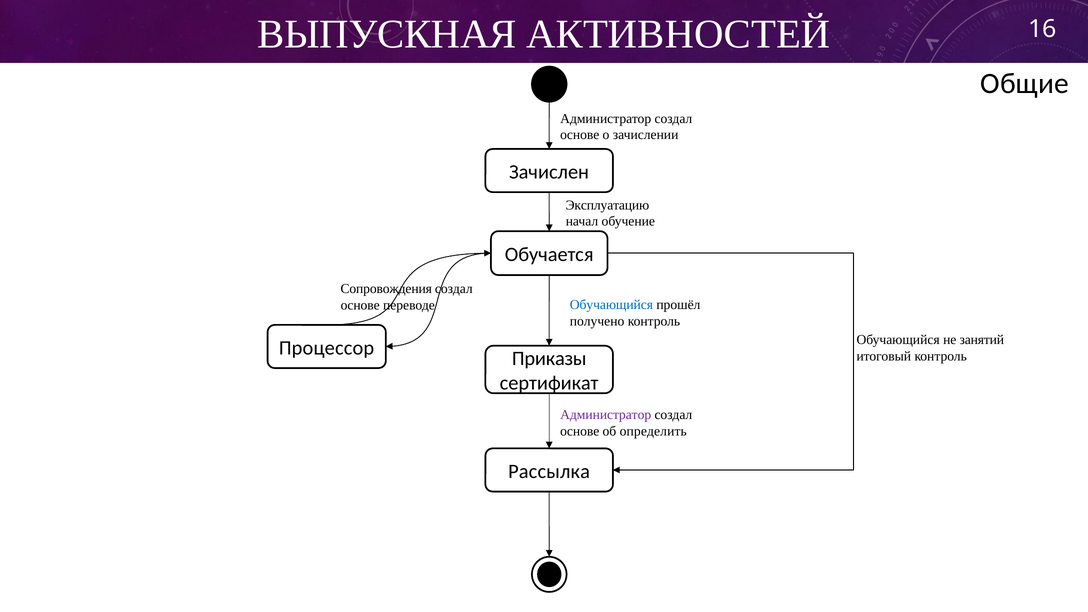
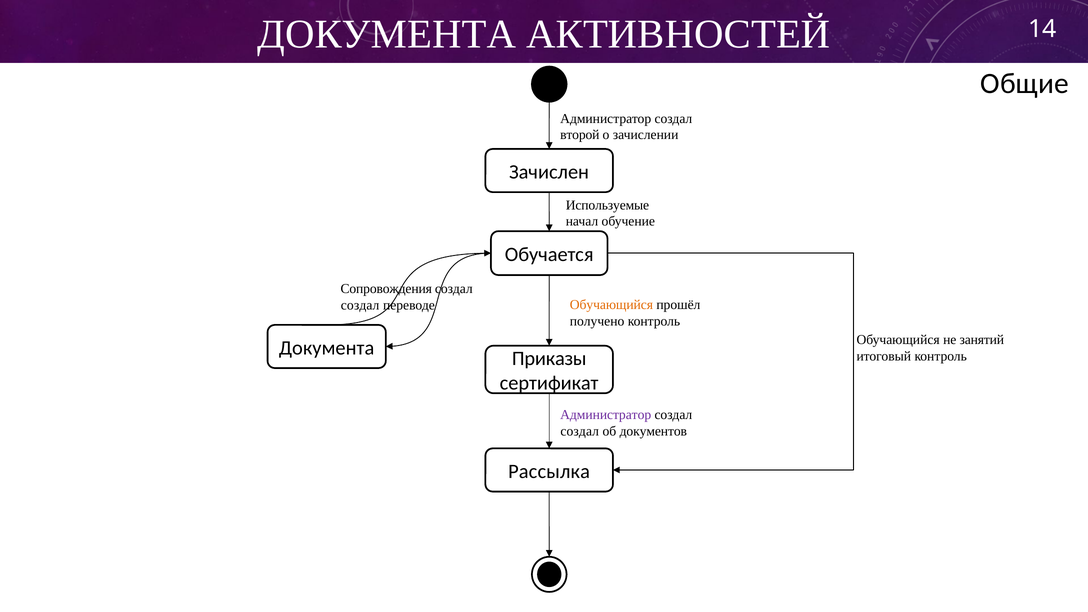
ВЫПУСКНАЯ at (387, 34): ВЫПУСКНАЯ -> ДОКУМЕНТА
16: 16 -> 14
основе at (580, 135): основе -> второй
Эксплуатацию: Эксплуатацию -> Используемые
Обучающийся at (611, 305) colour: blue -> orange
основе at (360, 305): основе -> создал
Процессор at (327, 348): Процессор -> Документа
основе at (580, 431): основе -> создал
определить: определить -> документов
